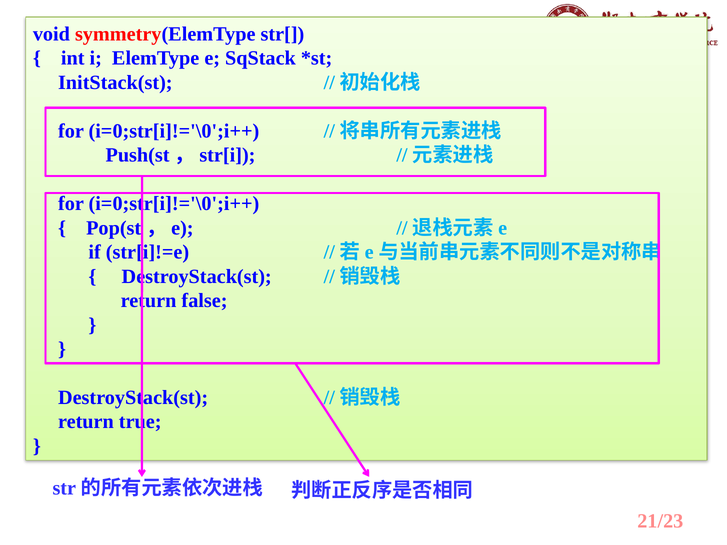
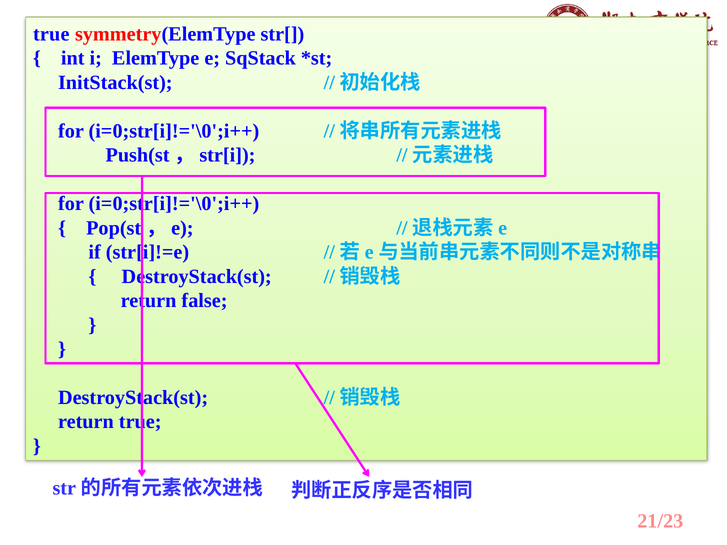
void at (51, 34): void -> true
